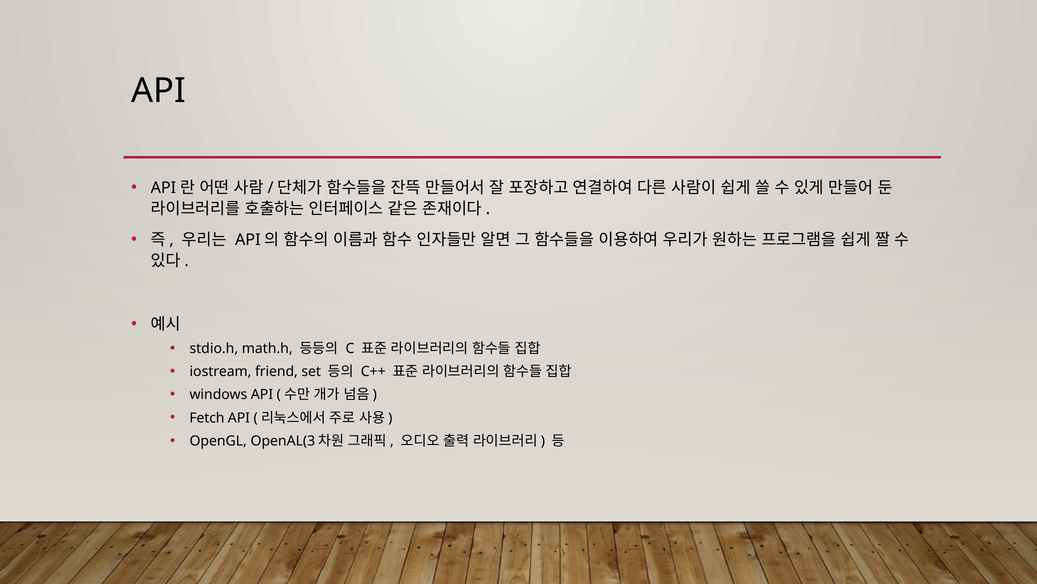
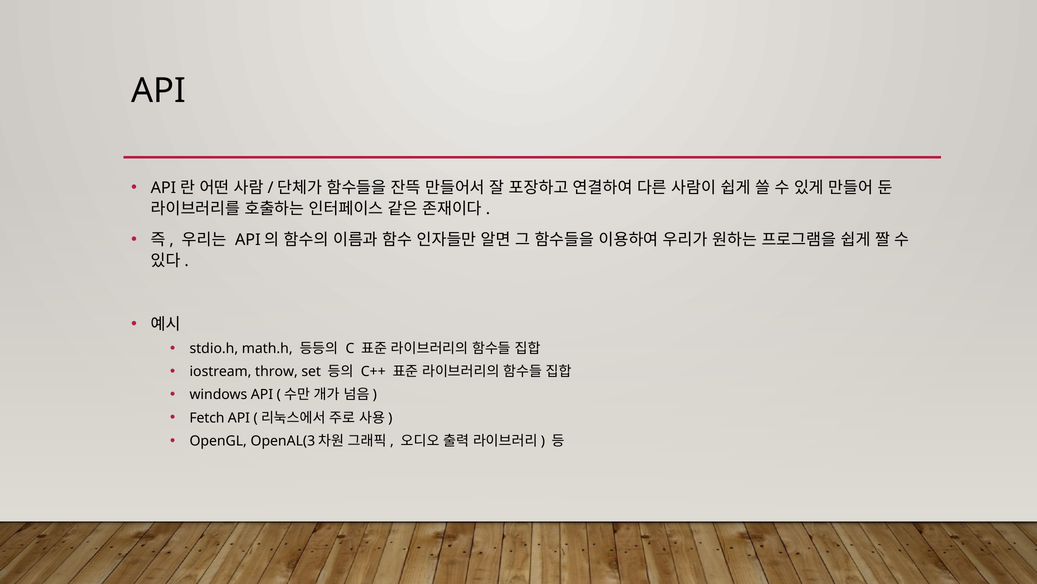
friend: friend -> throw
